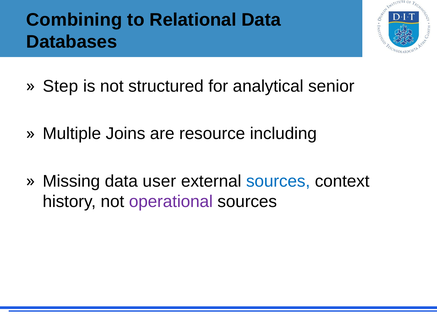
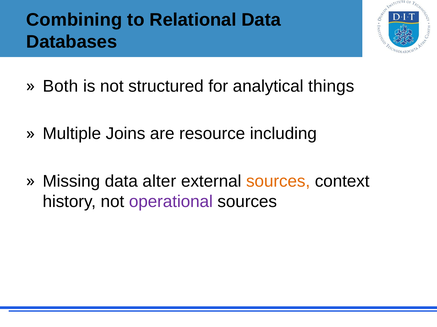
Step: Step -> Both
senior: senior -> things
user: user -> alter
sources at (278, 182) colour: blue -> orange
